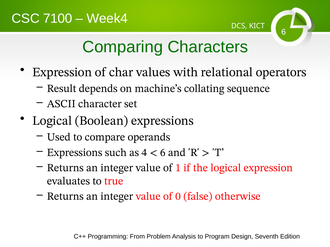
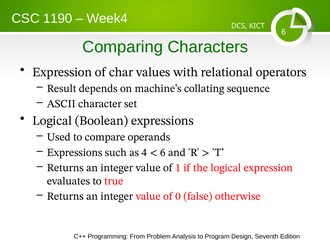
7100: 7100 -> 1190
